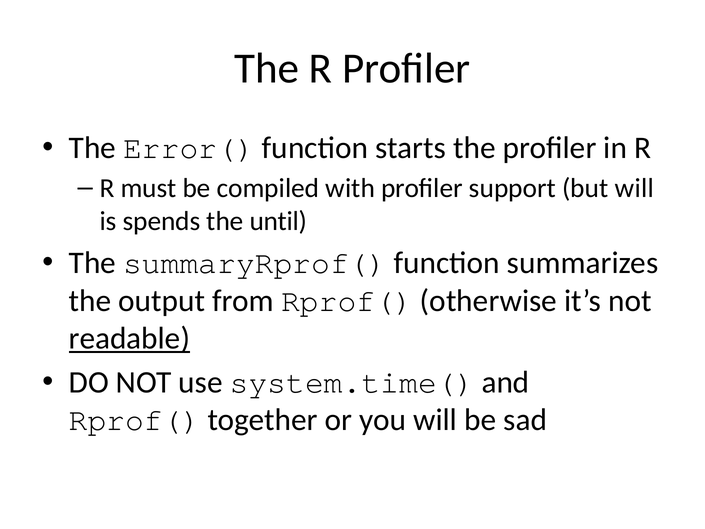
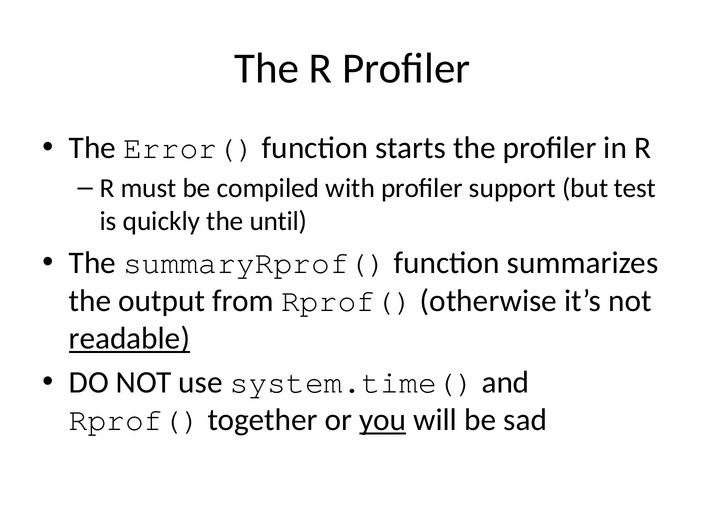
but will: will -> test
spends: spends -> quickly
you underline: none -> present
